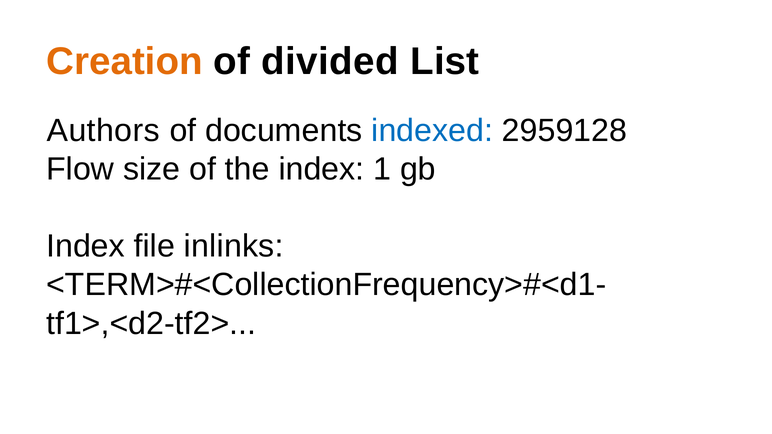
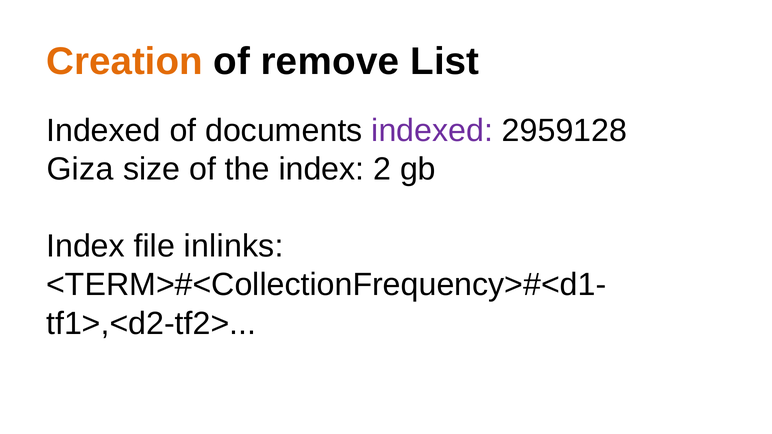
divided: divided -> remove
Authors at (103, 131): Authors -> Indexed
indexed at (432, 131) colour: blue -> purple
Flow: Flow -> Giza
1: 1 -> 2
